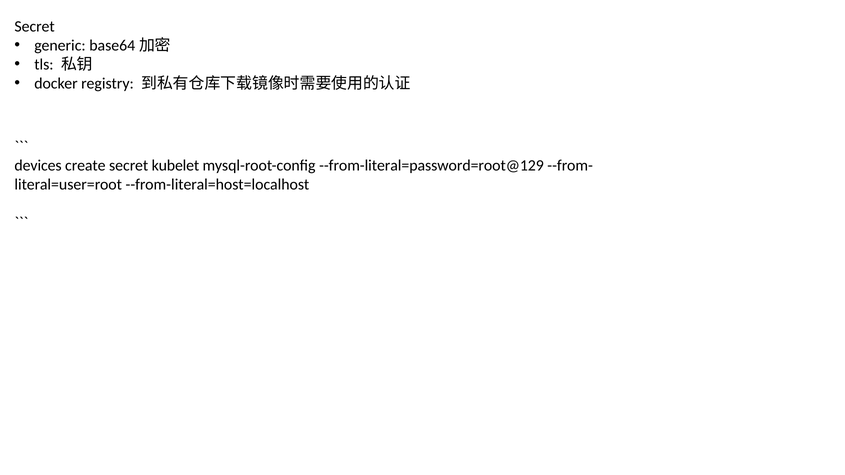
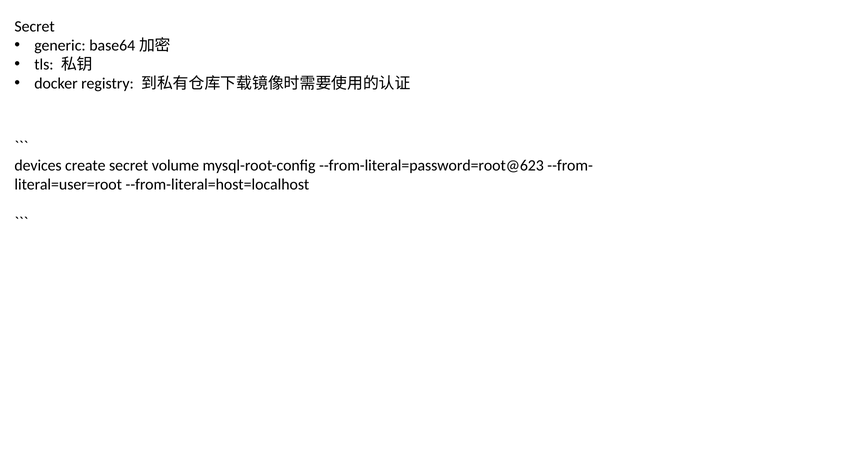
kubelet: kubelet -> volume
--from-literal=password=root@129: --from-literal=password=root@129 -> --from-literal=password=root@623
